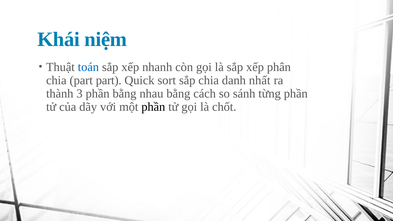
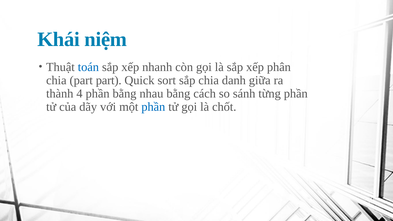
nhất: nhất -> giữa
3: 3 -> 4
phần at (153, 107) colour: black -> blue
